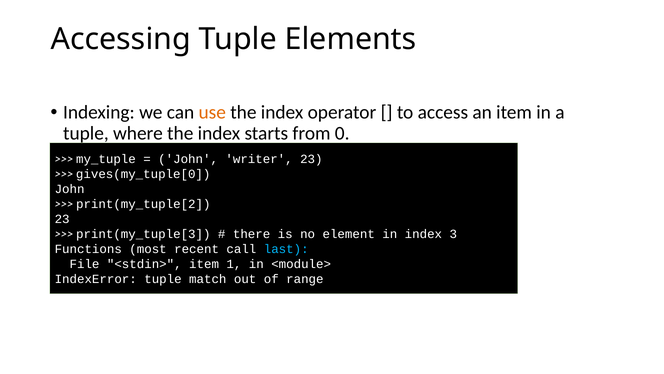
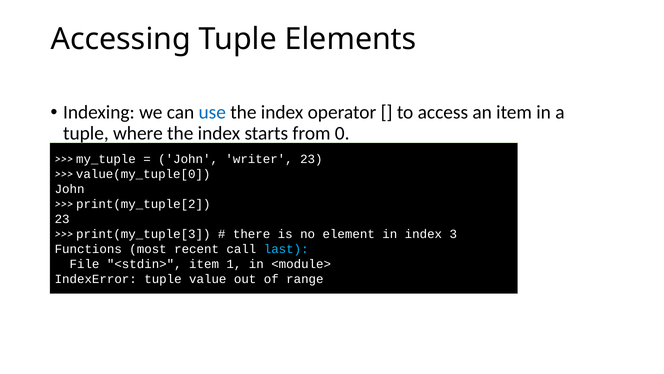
use colour: orange -> blue
gives(my_tuple[0: gives(my_tuple[0 -> value(my_tuple[0
match: match -> value
